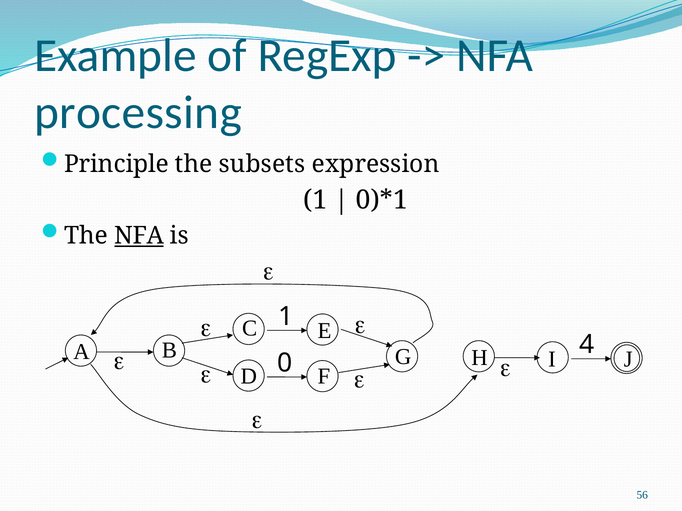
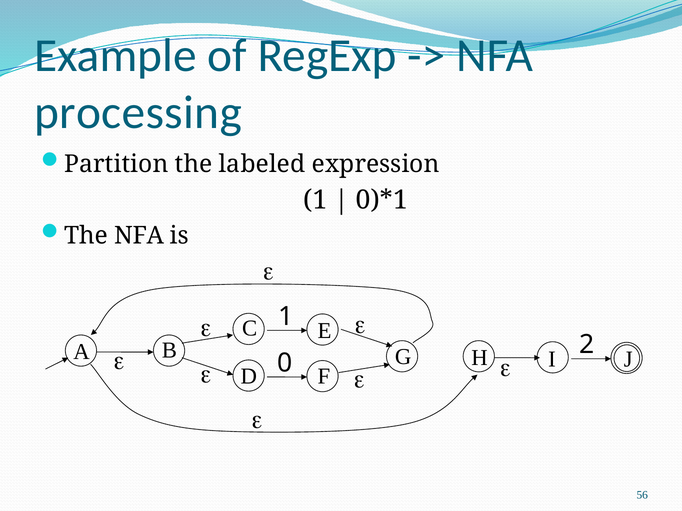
Principle: Principle -> Partition
subsets: subsets -> labeled
NFA at (139, 236) underline: present -> none
4: 4 -> 2
